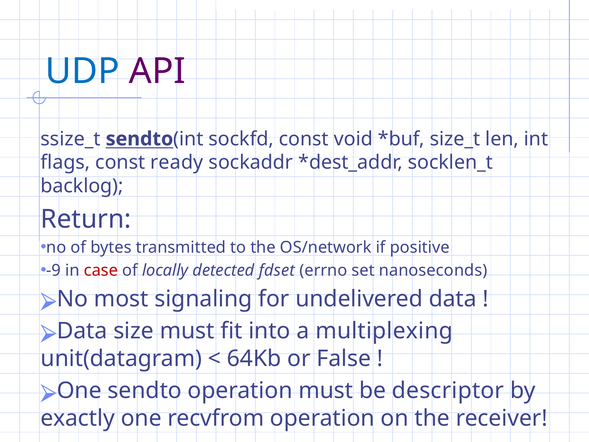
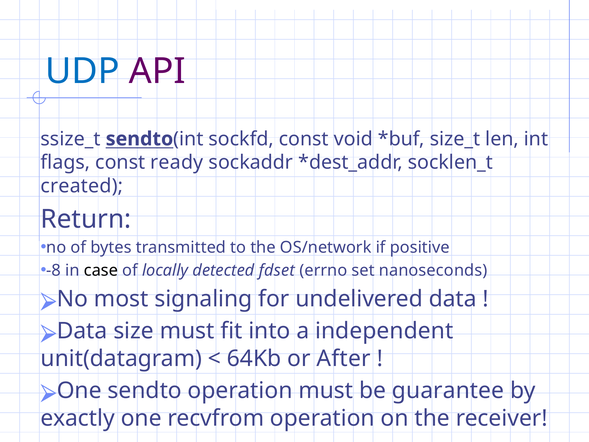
backlog: backlog -> created
-9: -9 -> -8
case colour: red -> black
multiplexing: multiplexing -> independent
False: False -> After
descriptor: descriptor -> guarantee
